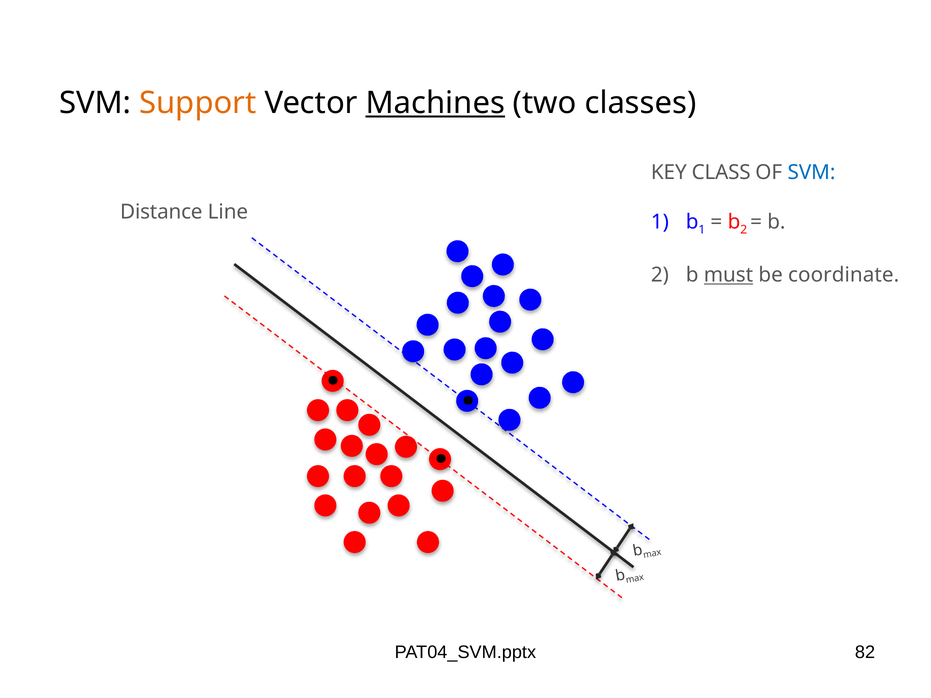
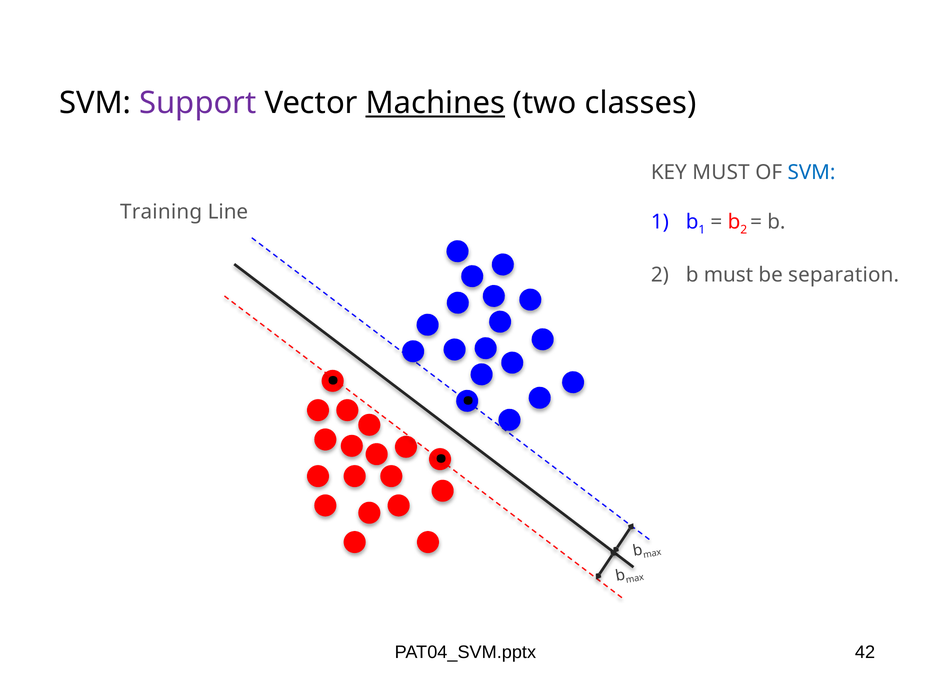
Support colour: orange -> purple
KEY CLASS: CLASS -> MUST
Distance: Distance -> Training
must at (728, 275) underline: present -> none
coordinate: coordinate -> separation
82: 82 -> 42
